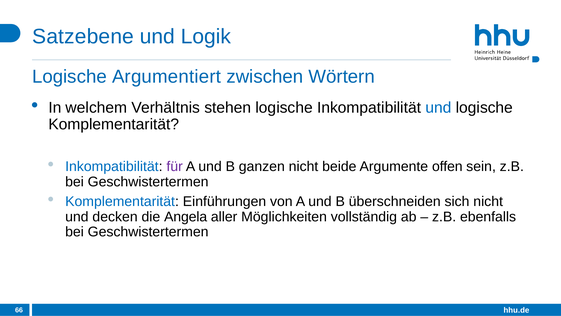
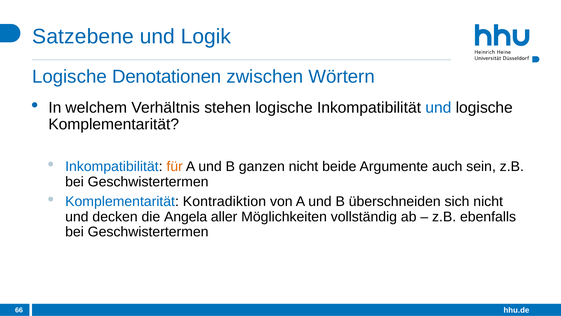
Argumentiert: Argumentiert -> Denotationen
für colour: purple -> orange
offen: offen -> auch
Einführungen: Einführungen -> Kontradiktion
